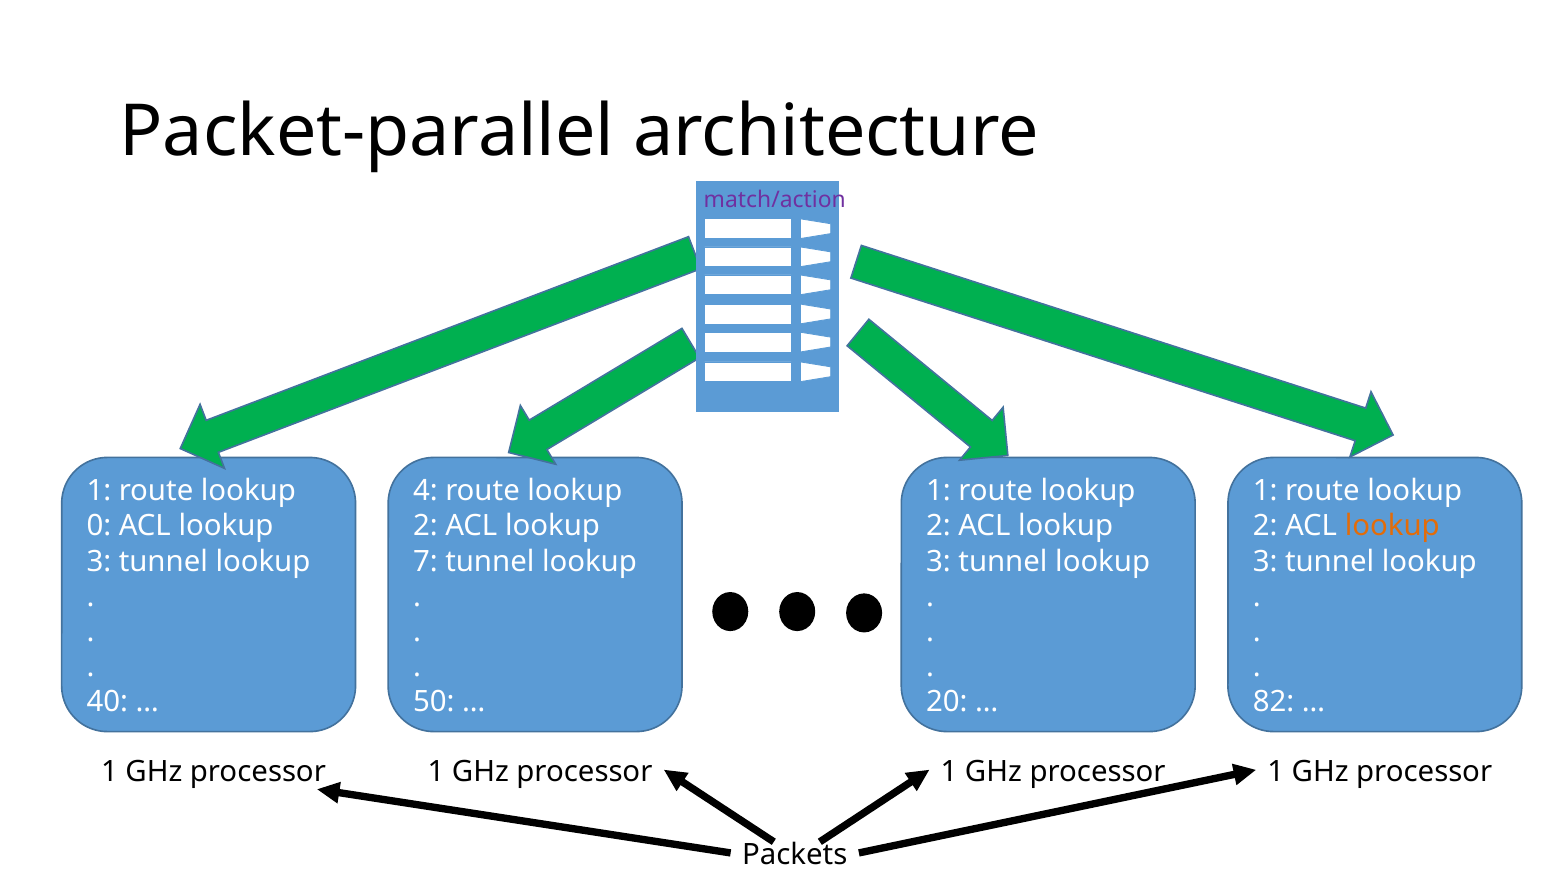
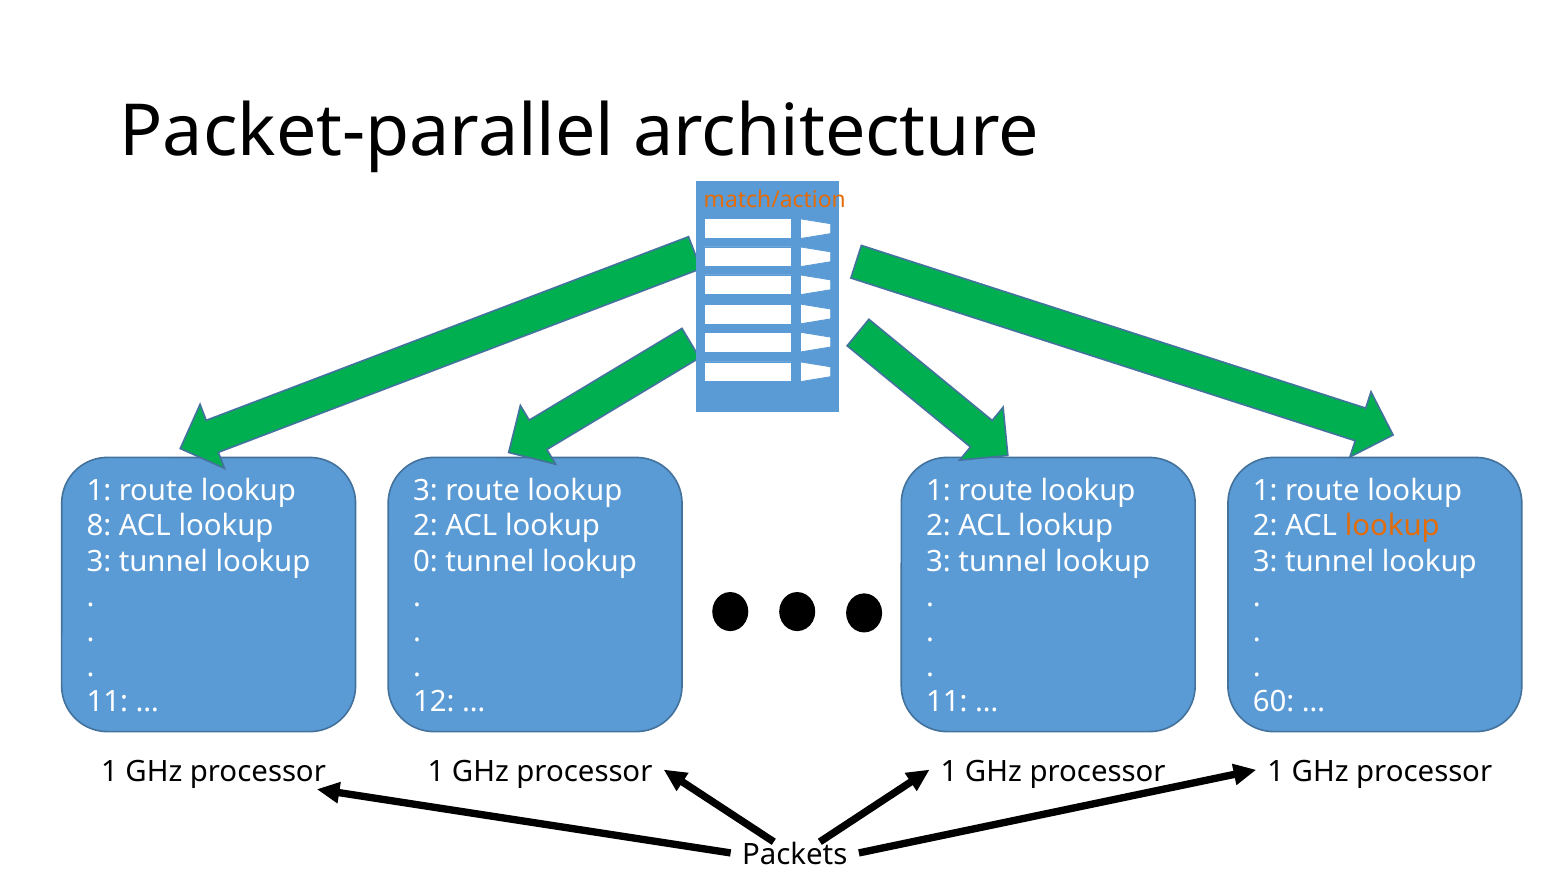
match/action colour: purple -> orange
4 at (425, 491): 4 -> 3
0: 0 -> 8
7: 7 -> 0
40 at (107, 703): 40 -> 11
50: 50 -> 12
20 at (947, 703): 20 -> 11
82: 82 -> 60
